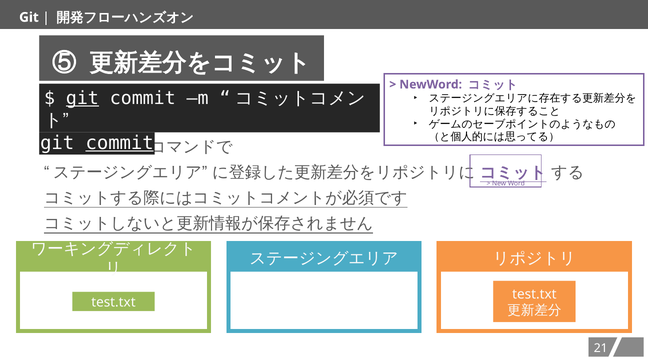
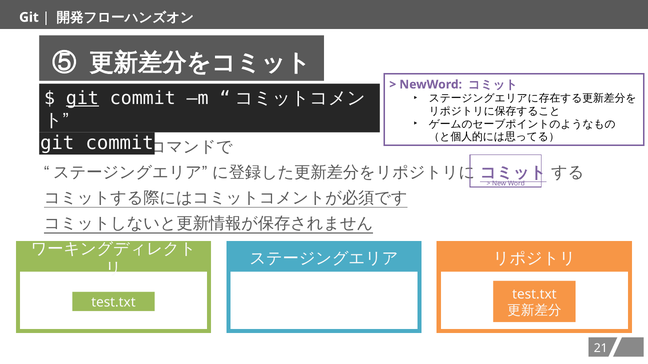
commit at (120, 143) underline: present -> none
